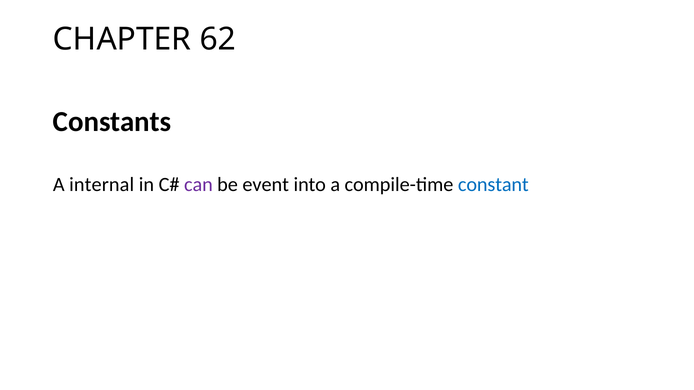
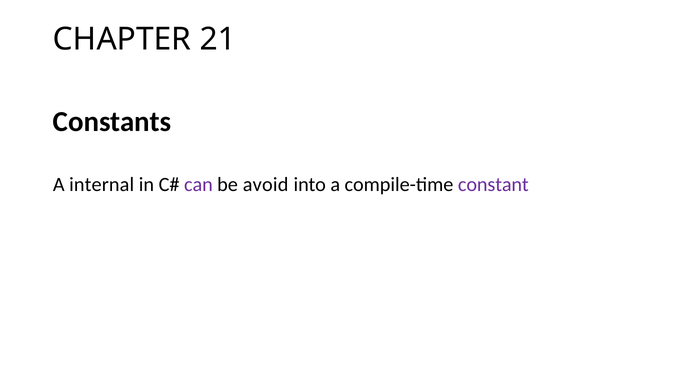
62: 62 -> 21
event: event -> avoid
constant colour: blue -> purple
